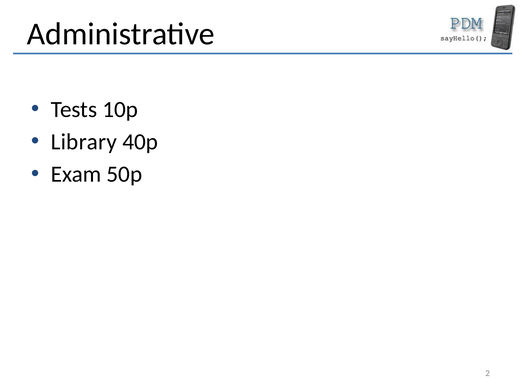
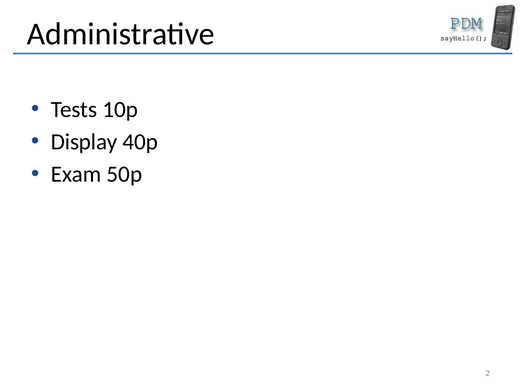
Library: Library -> Display
